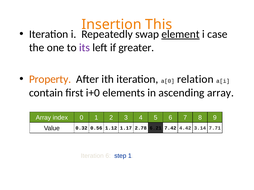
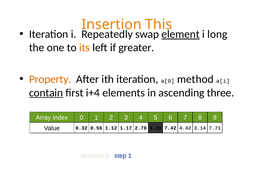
case: case -> long
its colour: purple -> orange
relation: relation -> method
contain underline: none -> present
i+0: i+0 -> i+4
ascending array: array -> three
